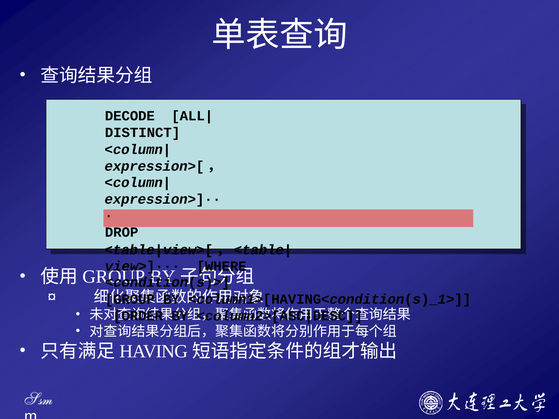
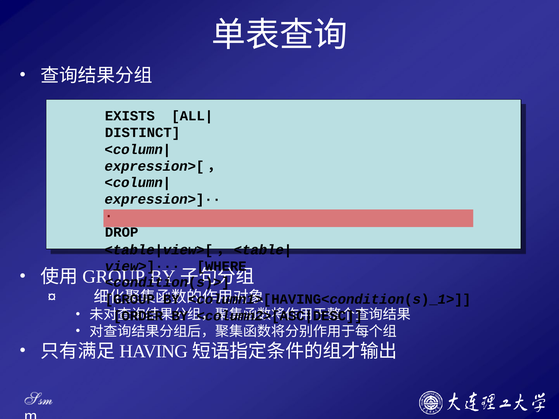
DECODE: DECODE -> EXISTS
